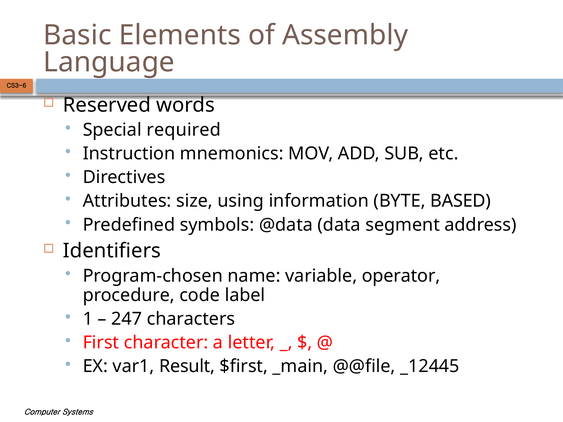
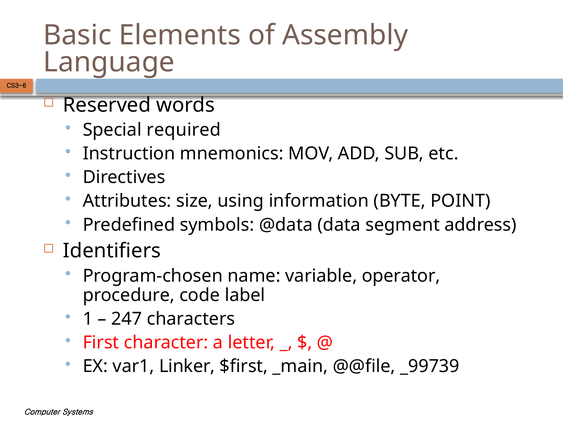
BASED: BASED -> POINT
Result: Result -> Linker
_12445: _12445 -> _99739
